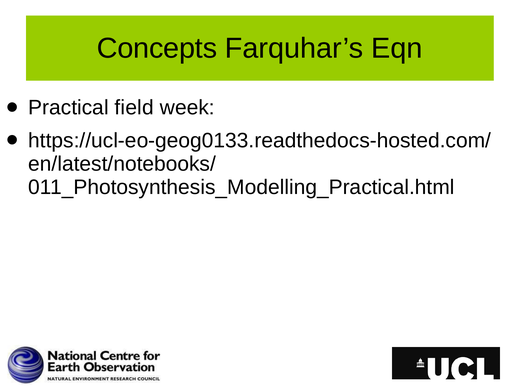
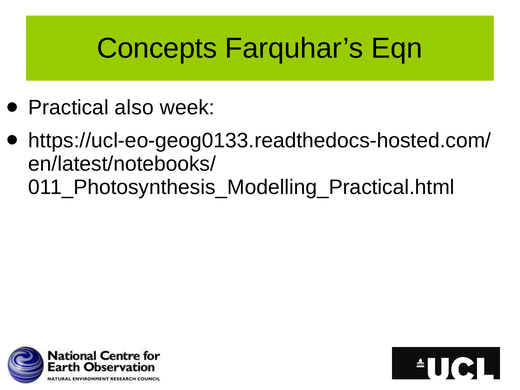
field: field -> also
